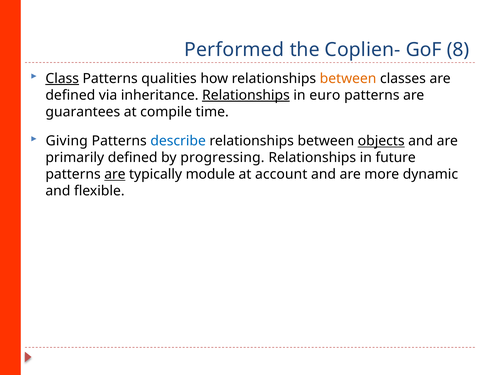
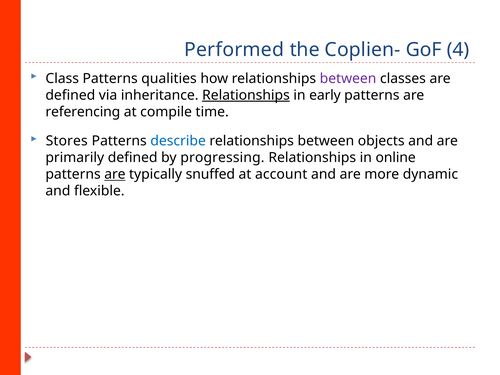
8: 8 -> 4
Class underline: present -> none
between at (348, 78) colour: orange -> purple
euro: euro -> early
guarantees: guarantees -> referencing
Giving: Giving -> Stores
objects underline: present -> none
future: future -> online
module: module -> snuffed
